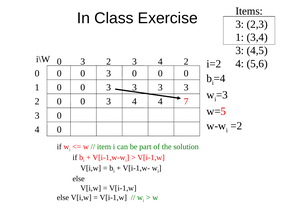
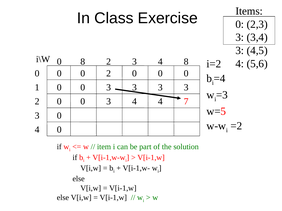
3 at (240, 24): 3 -> 0
1 at (240, 37): 1 -> 3
3 at (83, 62): 3 -> 8
4 2: 2 -> 8
0 0 3: 3 -> 2
